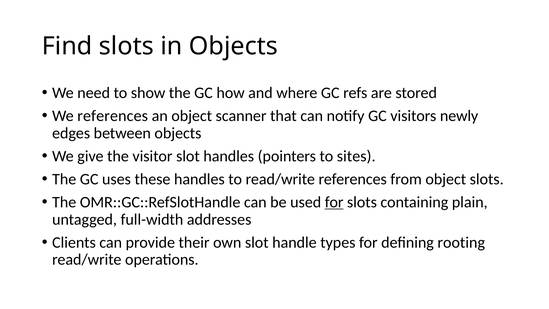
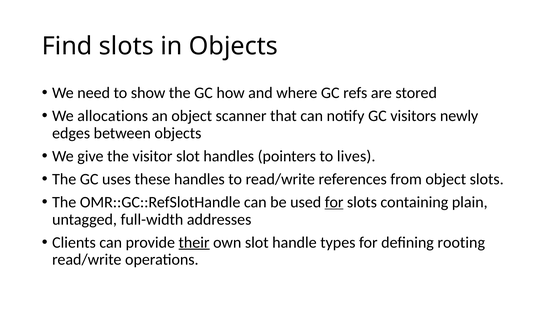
We references: references -> allocations
sites: sites -> lives
their underline: none -> present
